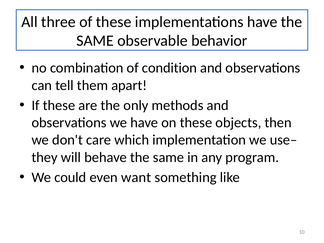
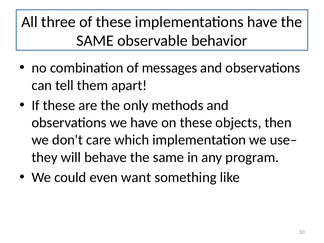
condition: condition -> messages
